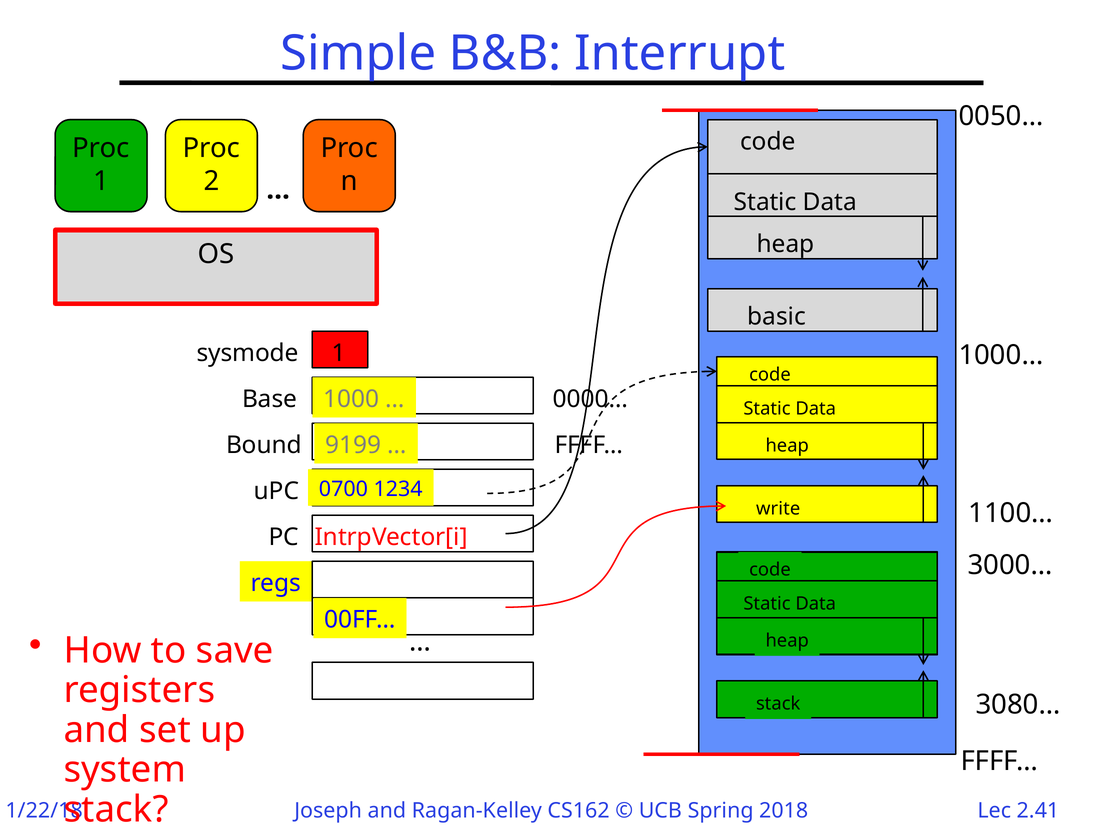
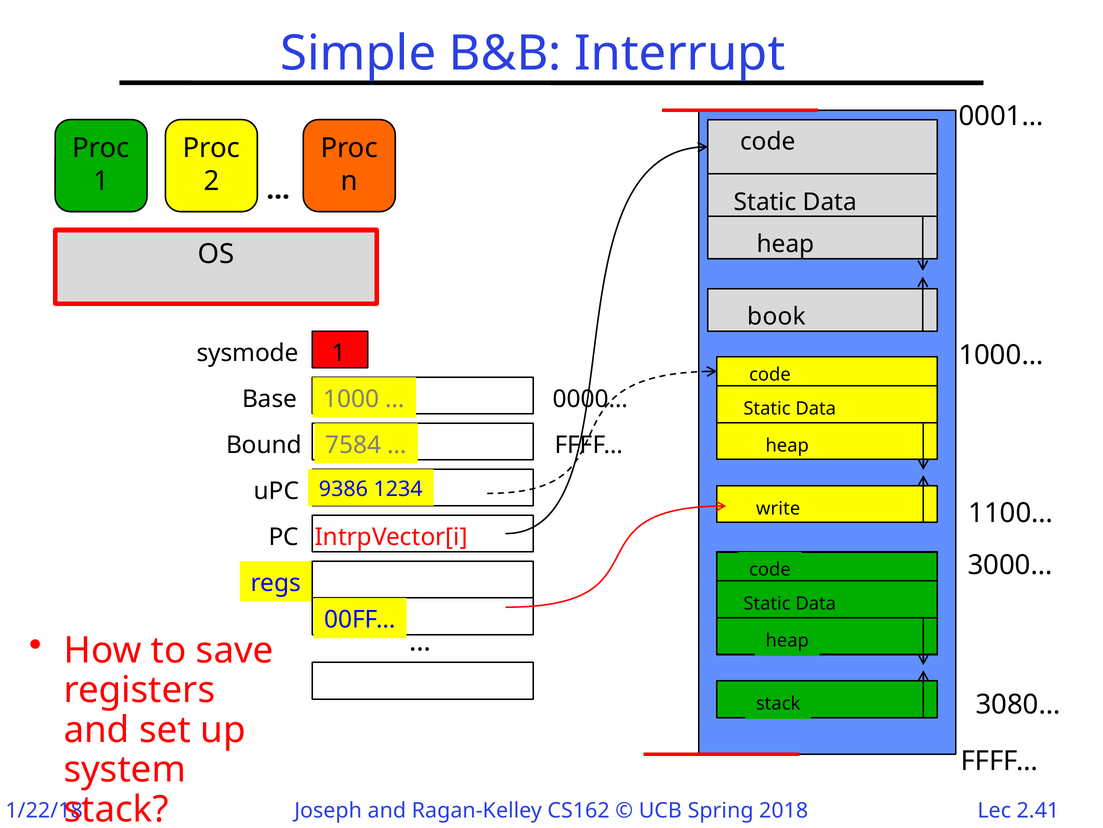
0050…: 0050… -> 0001…
basic: basic -> book
9199: 9199 -> 7584
0700: 0700 -> 9386
